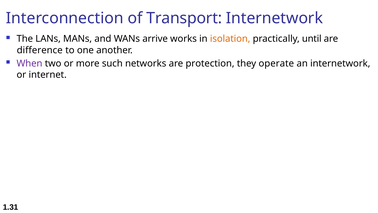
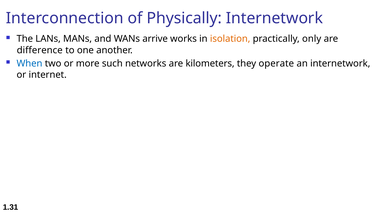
Transport: Transport -> Physically
until: until -> only
When colour: purple -> blue
protection: protection -> kilometers
